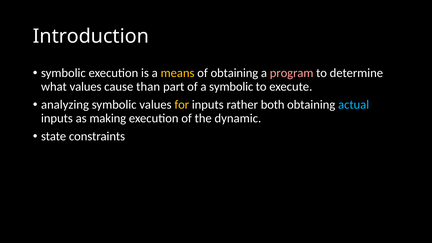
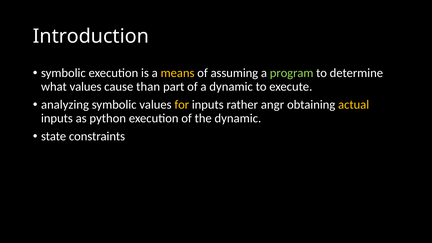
of obtaining: obtaining -> assuming
program colour: pink -> light green
a symbolic: symbolic -> dynamic
both: both -> angr
actual colour: light blue -> yellow
making: making -> python
